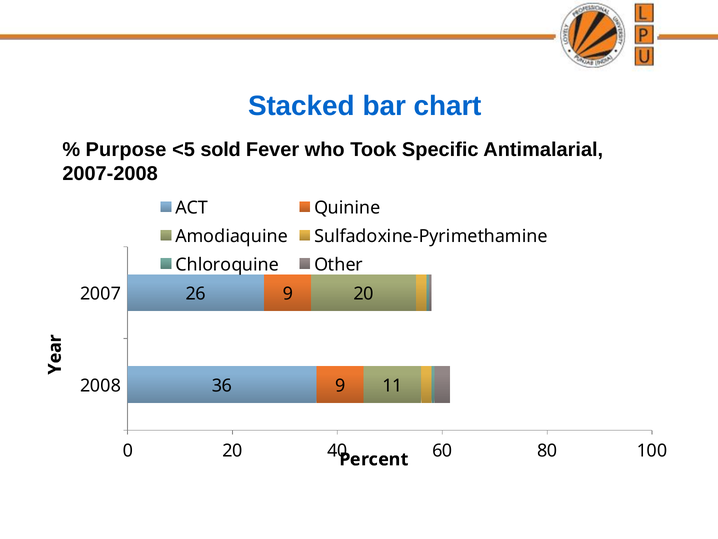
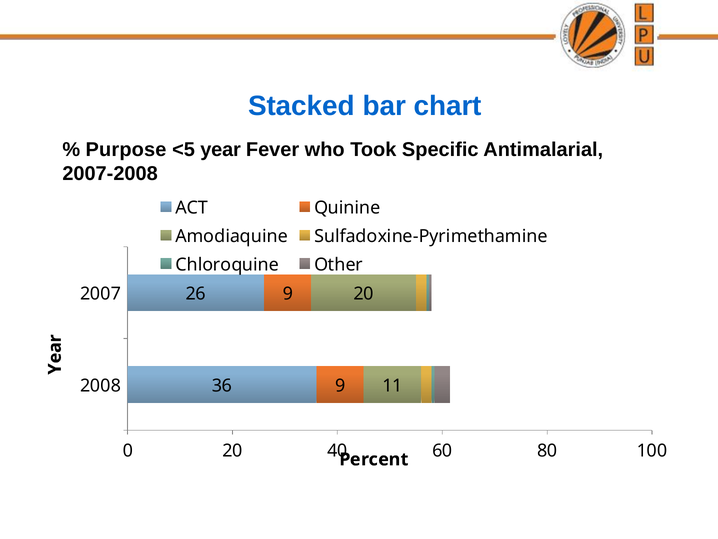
sold: sold -> year
